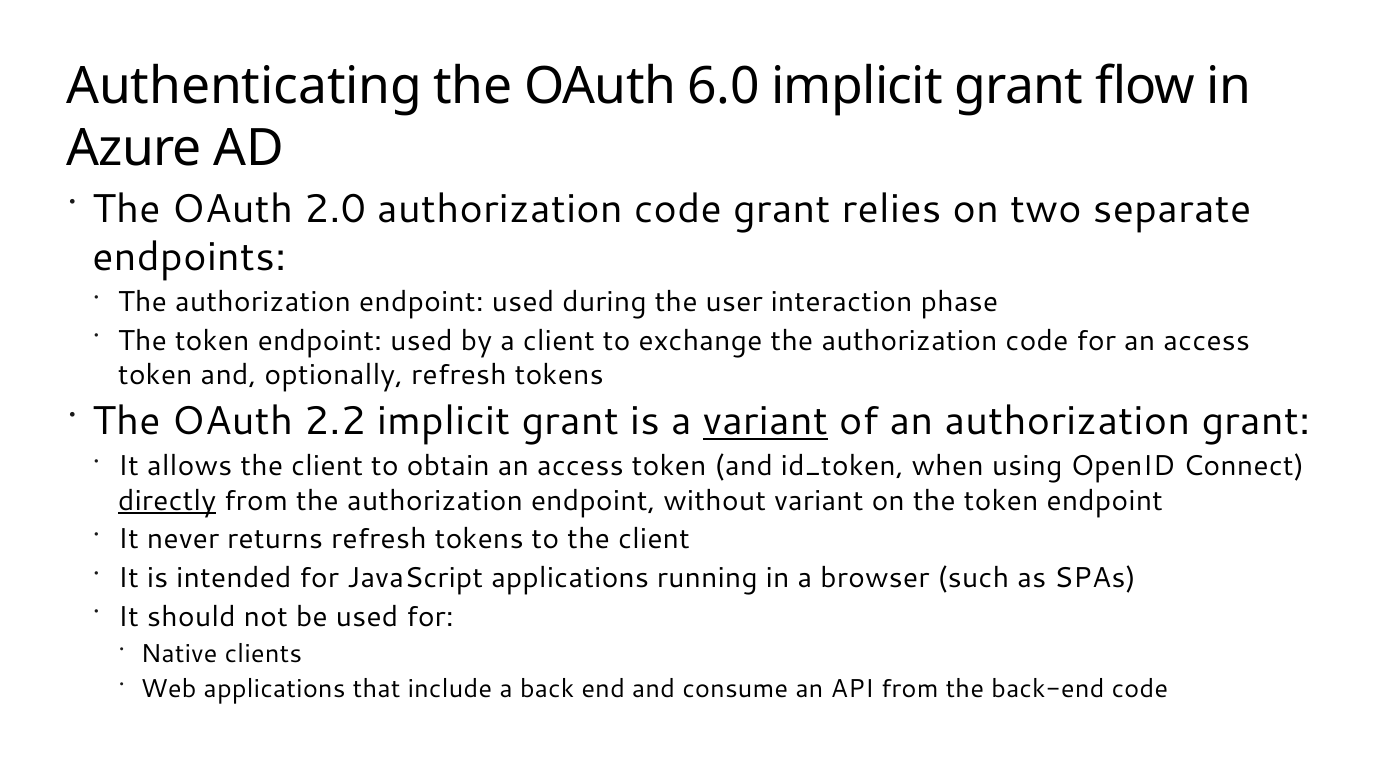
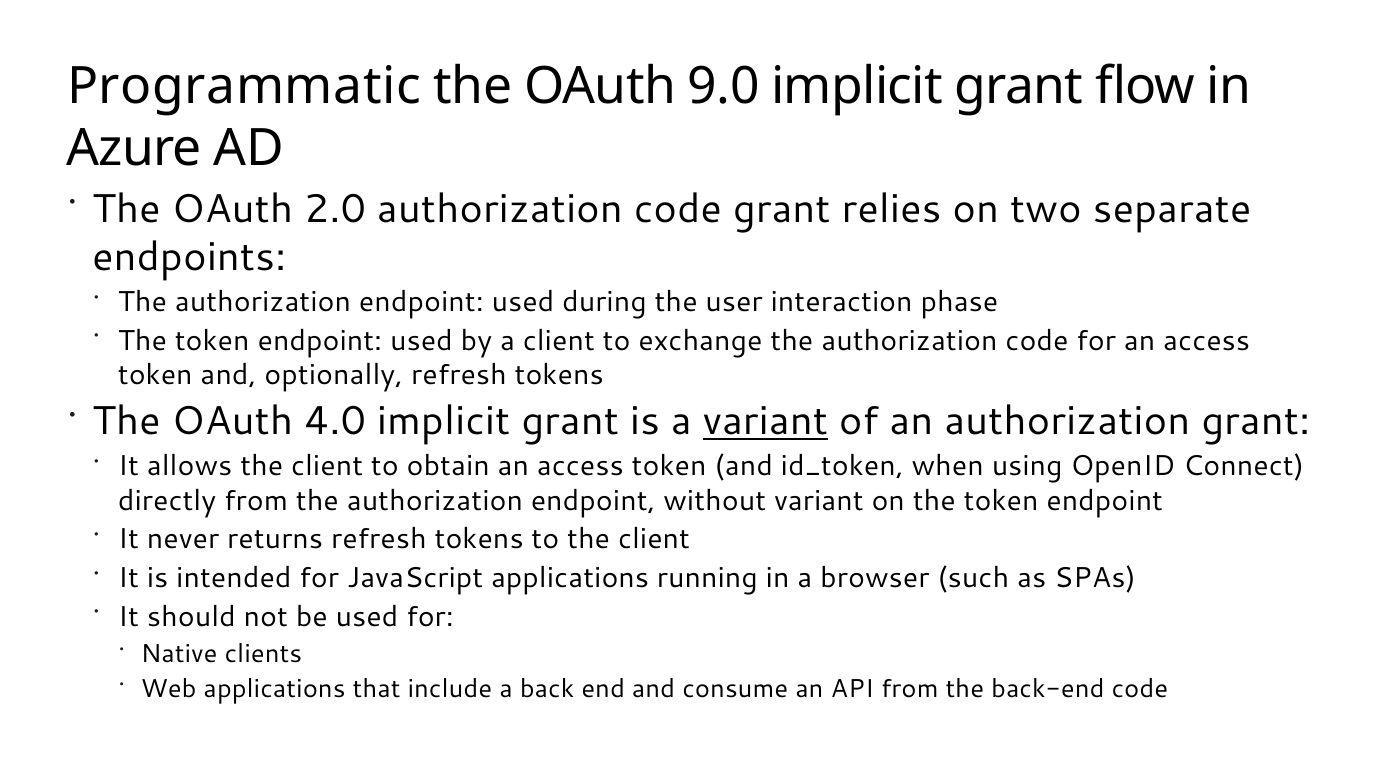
Authenticating: Authenticating -> Programmatic
6.0: 6.0 -> 9.0
2.2: 2.2 -> 4.0
directly underline: present -> none
